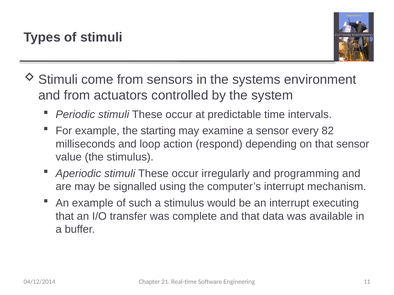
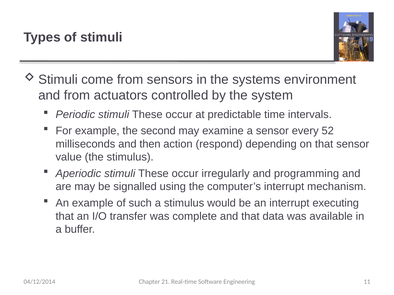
starting: starting -> second
82: 82 -> 52
loop: loop -> then
